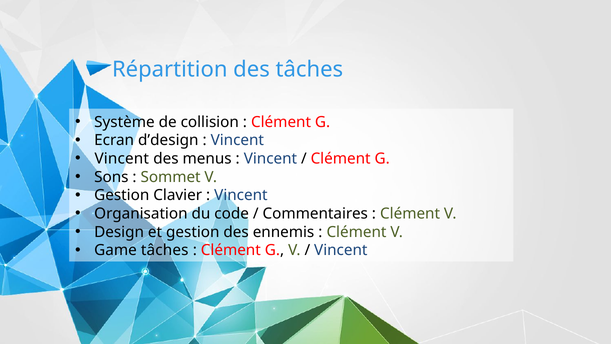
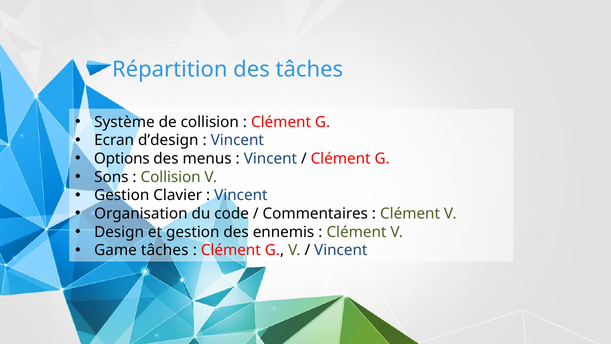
Vincent at (122, 159): Vincent -> Options
Sommet at (171, 177): Sommet -> Collision
